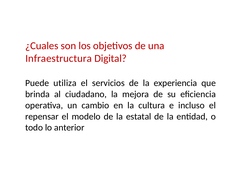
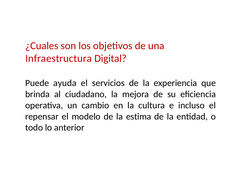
utiliza: utiliza -> ayuda
estatal: estatal -> estima
